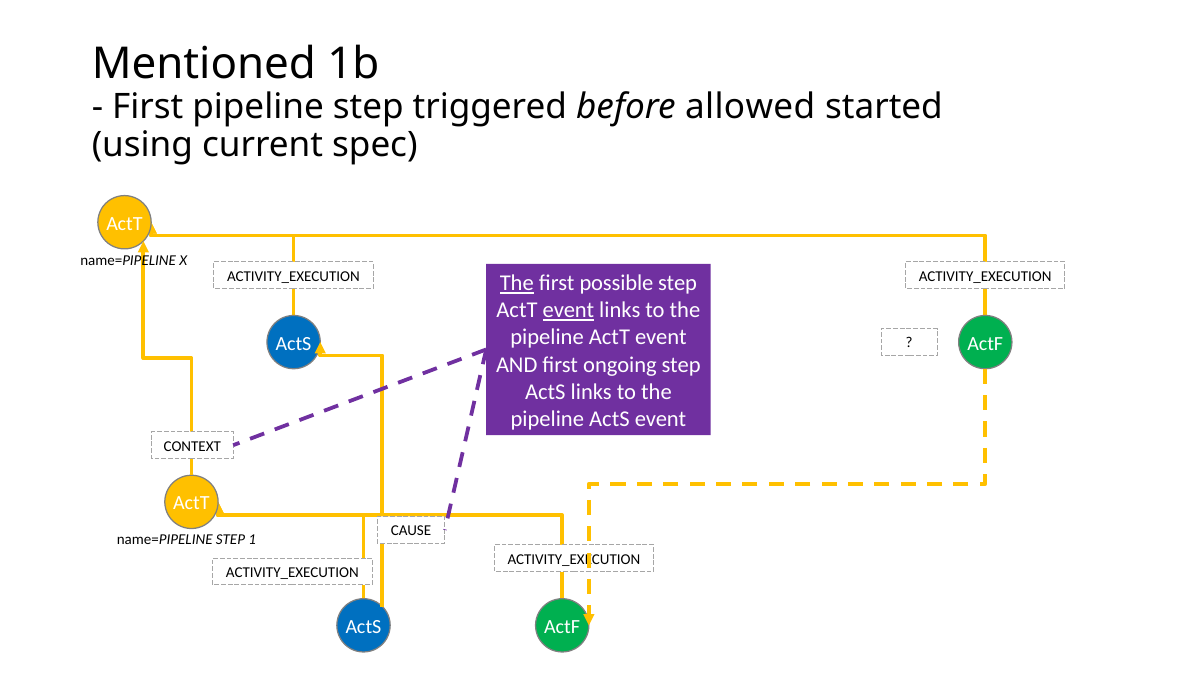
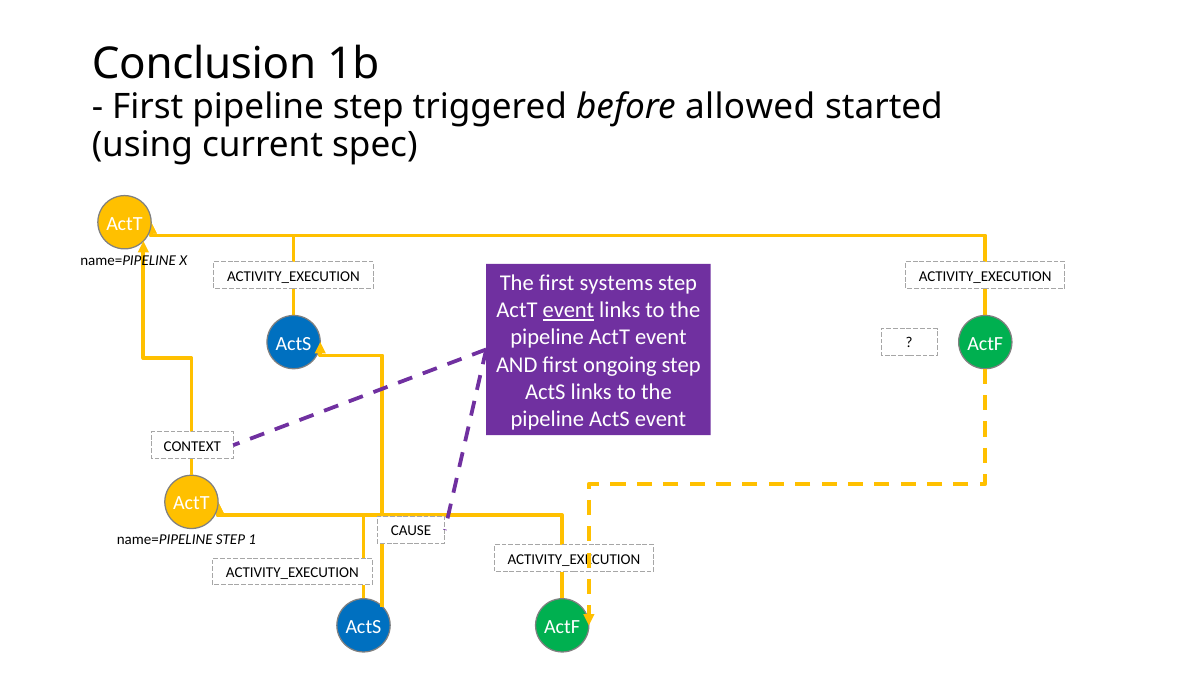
Mentioned: Mentioned -> Conclusion
The at (517, 283) underline: present -> none
possible: possible -> systems
